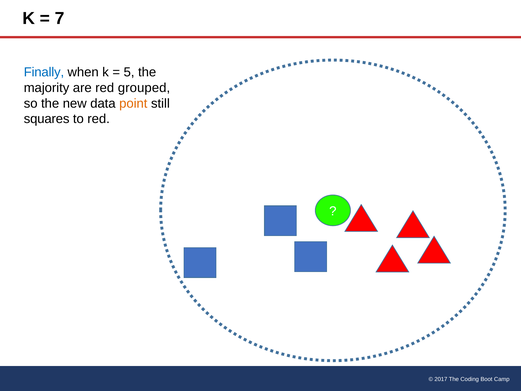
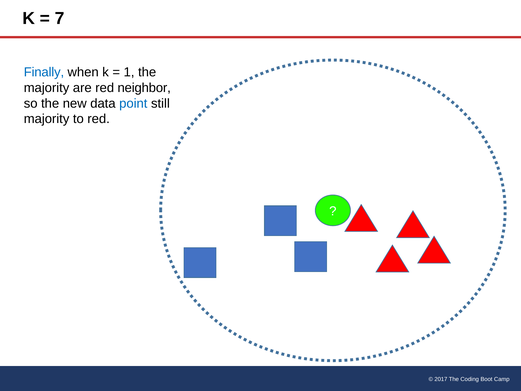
5: 5 -> 1
grouped: grouped -> neighbor
point colour: orange -> blue
squares at (47, 119): squares -> majority
